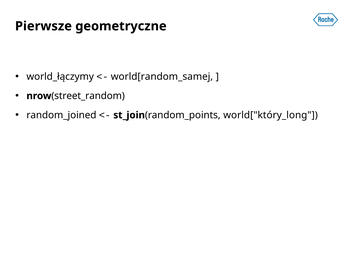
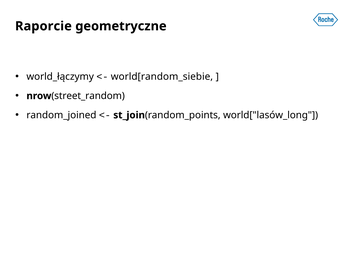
Pierwsze: Pierwsze -> Raporcie
world[random_samej: world[random_samej -> world[random_siebie
world["który_long: world["który_long -> world["lasów_long
